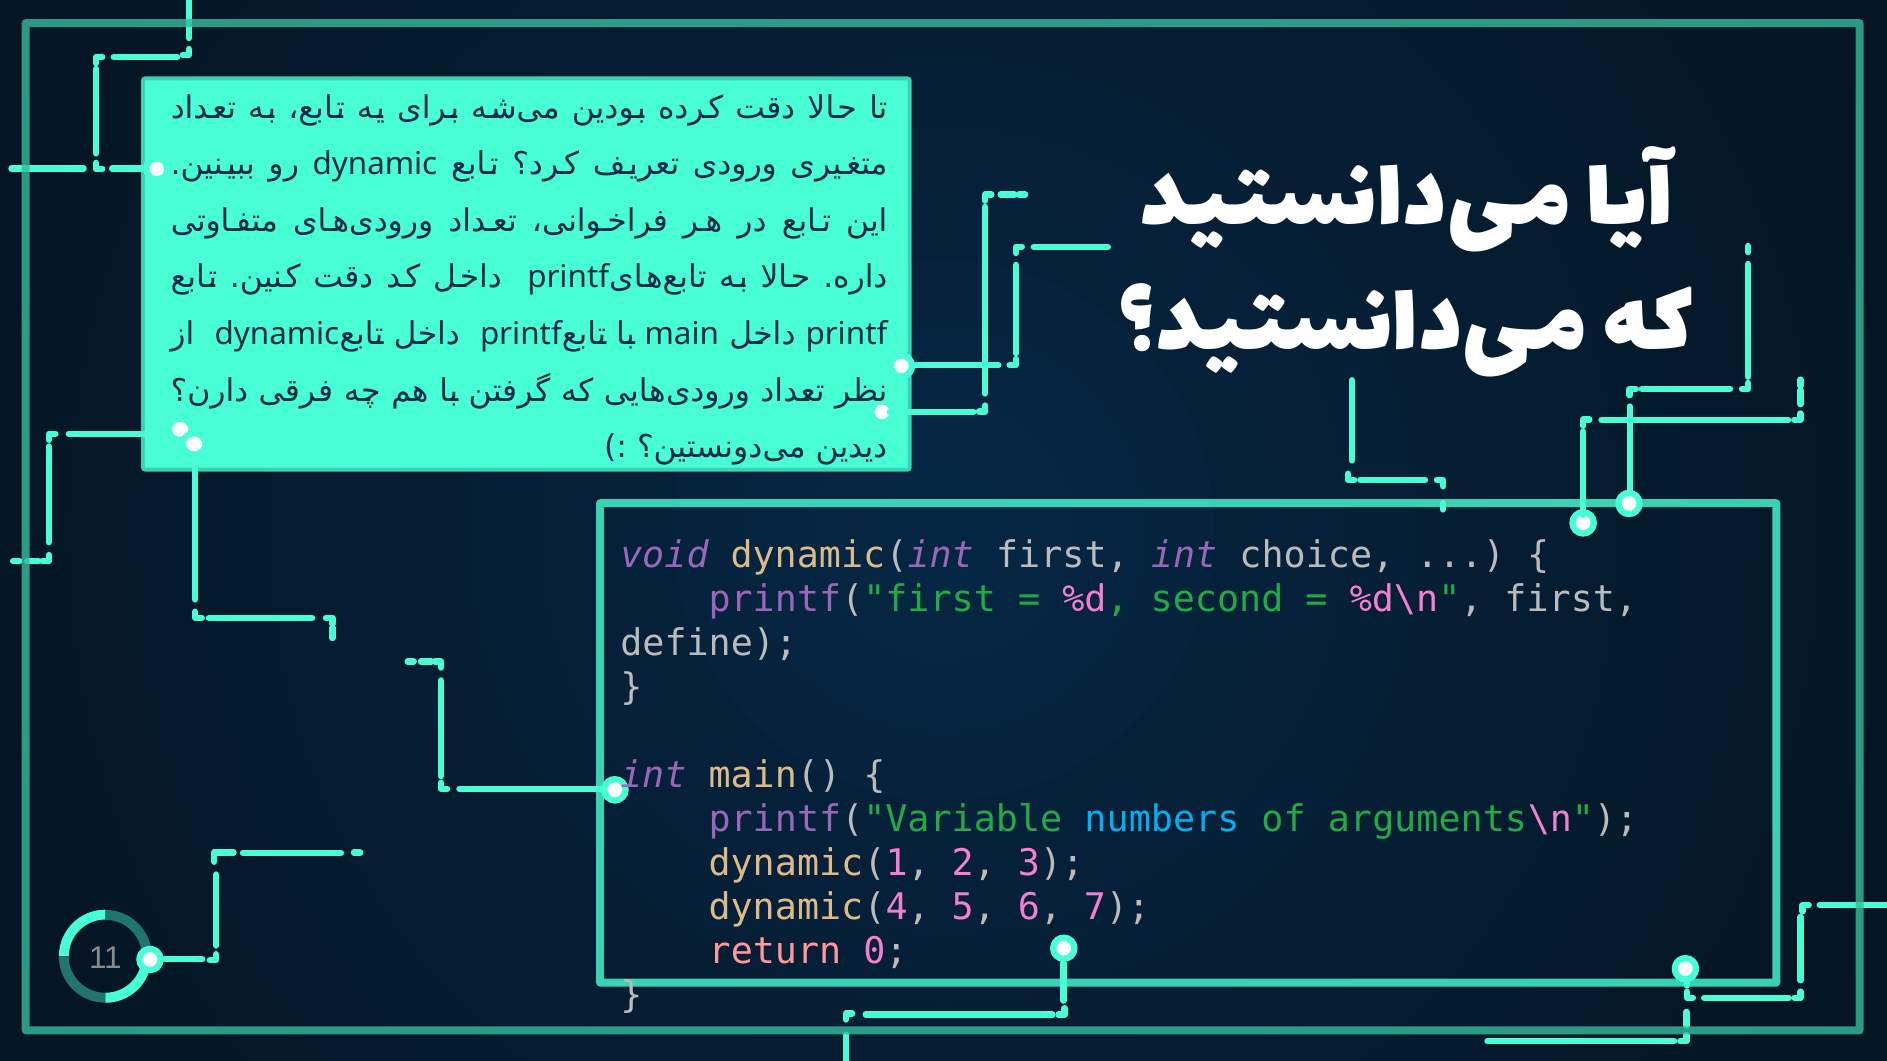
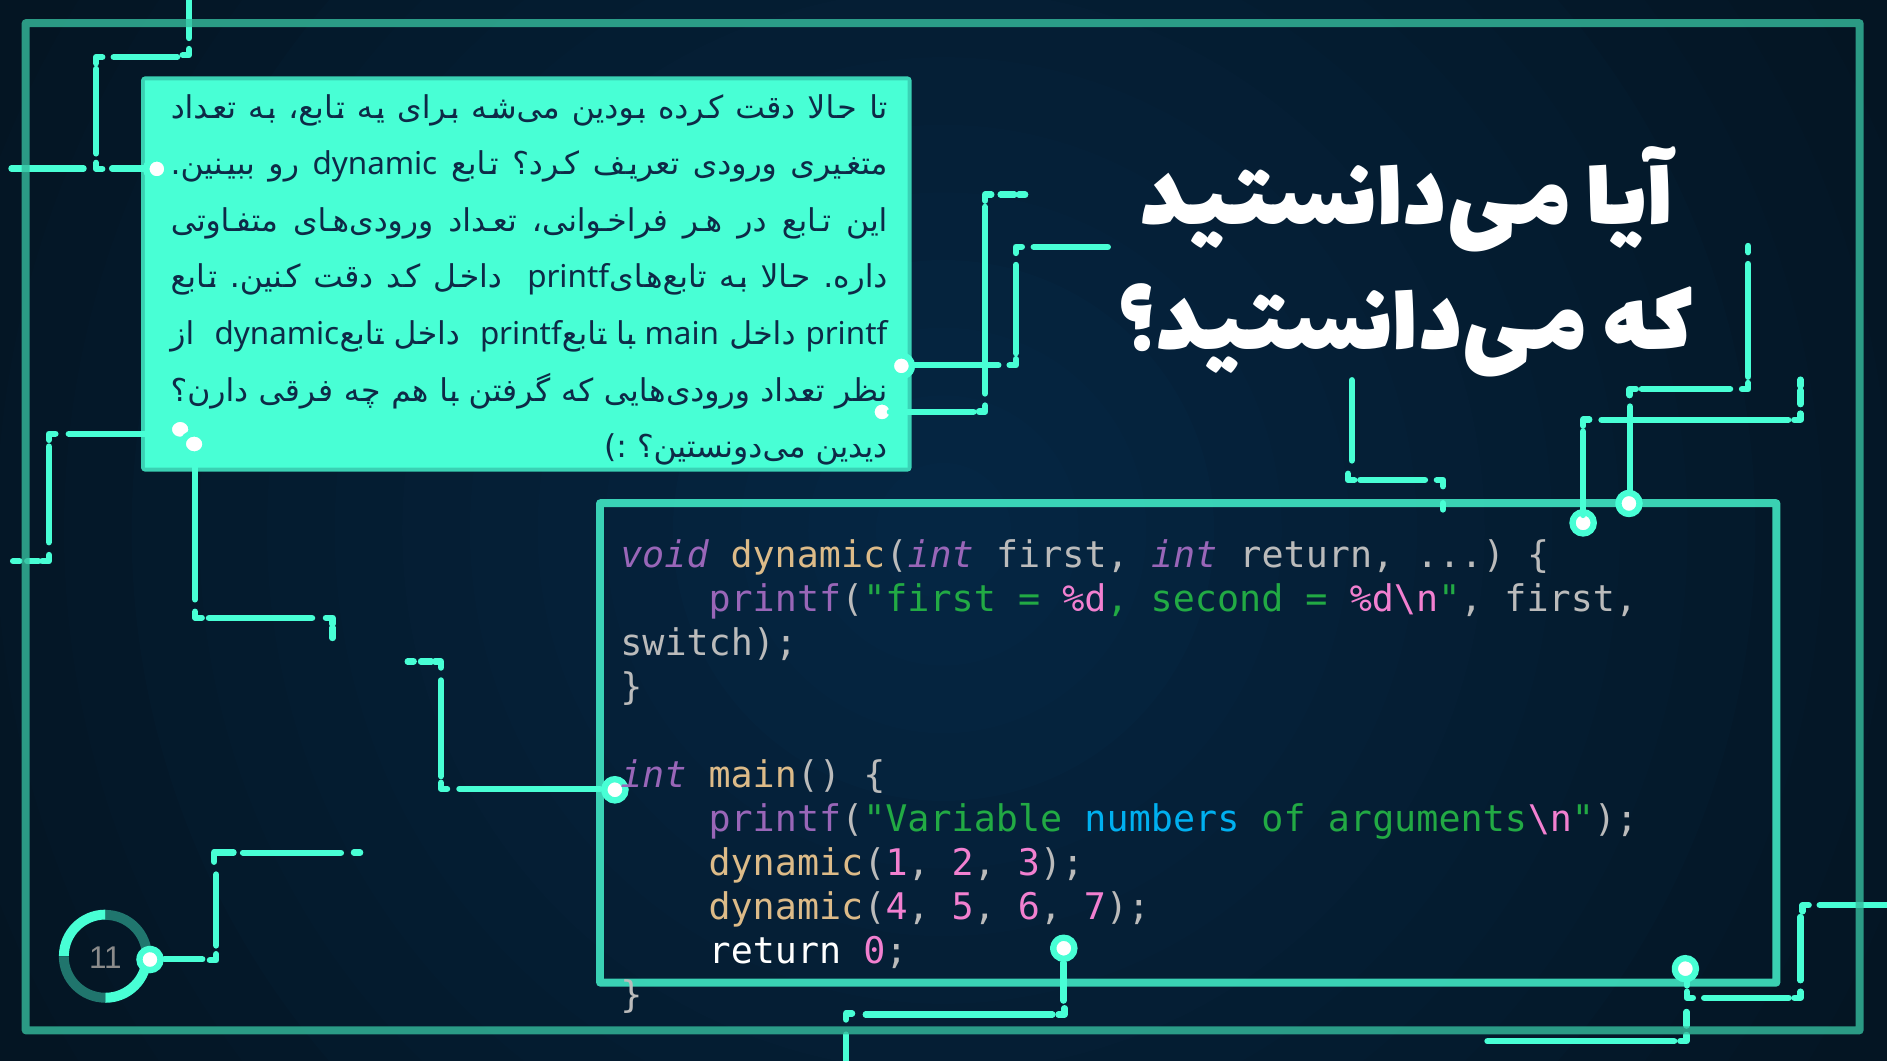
int choice: choice -> return
define: define -> switch
return at (775, 952) colour: pink -> white
